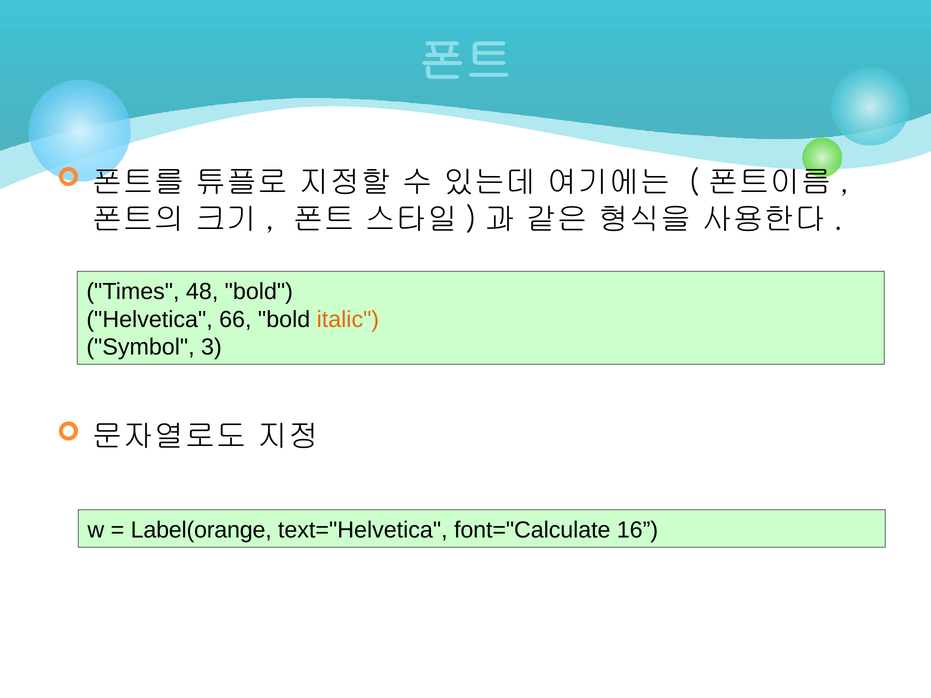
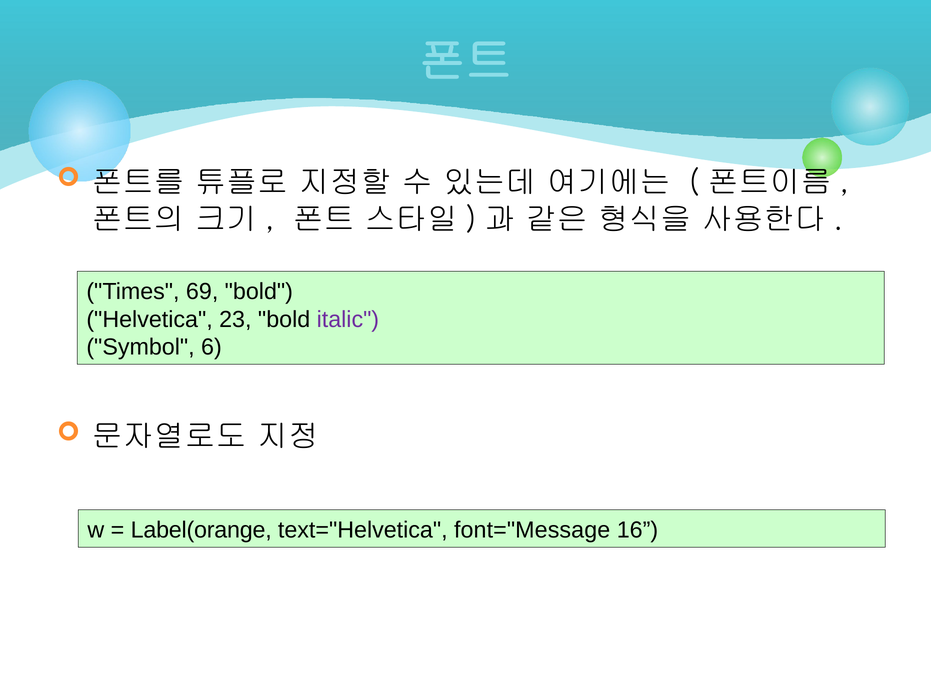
48: 48 -> 69
66: 66 -> 23
italic colour: orange -> purple
3: 3 -> 6
font="Calculate: font="Calculate -> font="Message
